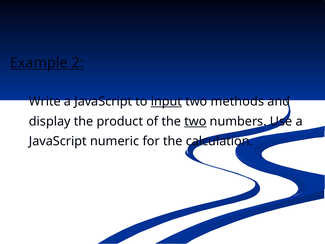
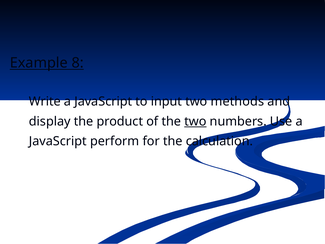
2: 2 -> 8
input underline: present -> none
numeric: numeric -> perform
